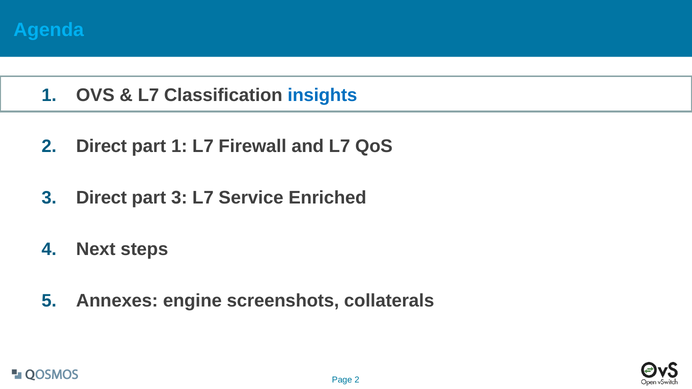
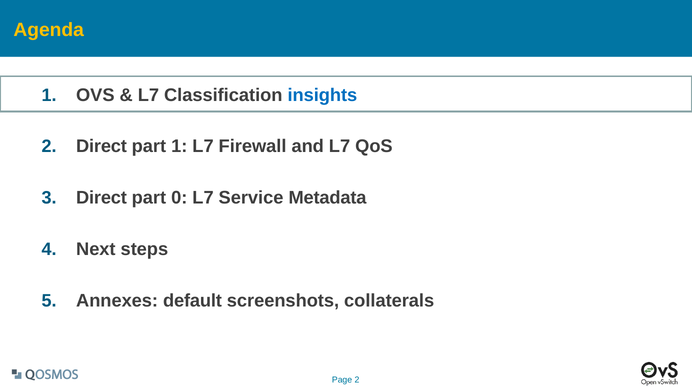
Agenda colour: light blue -> yellow
part 3: 3 -> 0
Enriched: Enriched -> Metadata
engine: engine -> default
